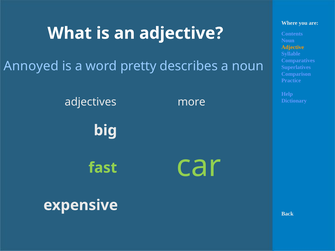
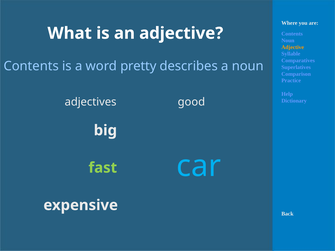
Annoyed at (31, 66): Annoyed -> Contents
more: more -> good
car colour: light green -> light blue
